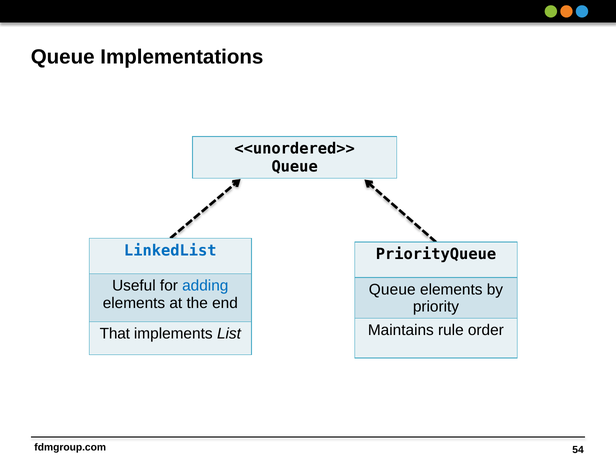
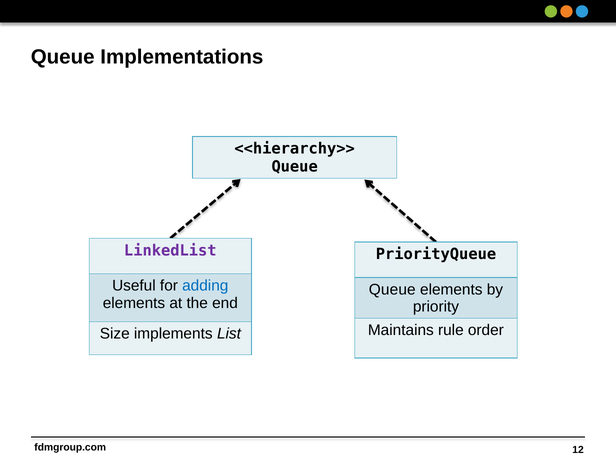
<<unordered>>: <<unordered>> -> <<hierarchy>>
LinkedList colour: blue -> purple
That: That -> Size
54: 54 -> 12
